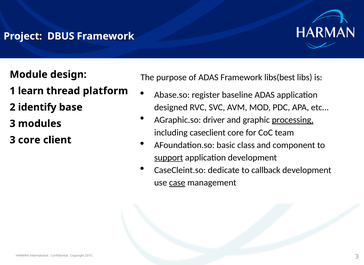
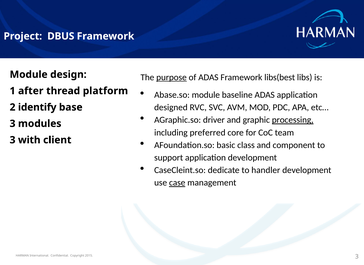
purpose underline: none -> present
learn: learn -> after
Abase.so register: register -> module
caseclient: caseclient -> preferred
3 core: core -> with
support underline: present -> none
callback: callback -> handler
